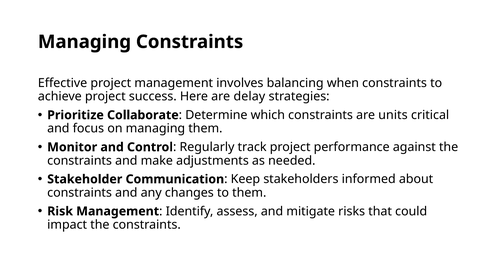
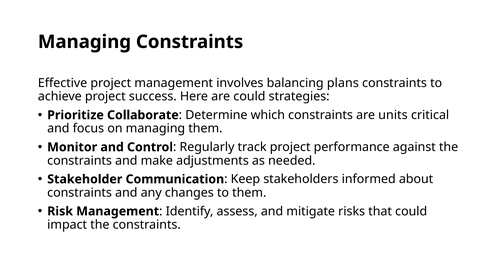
when: when -> plans
are delay: delay -> could
